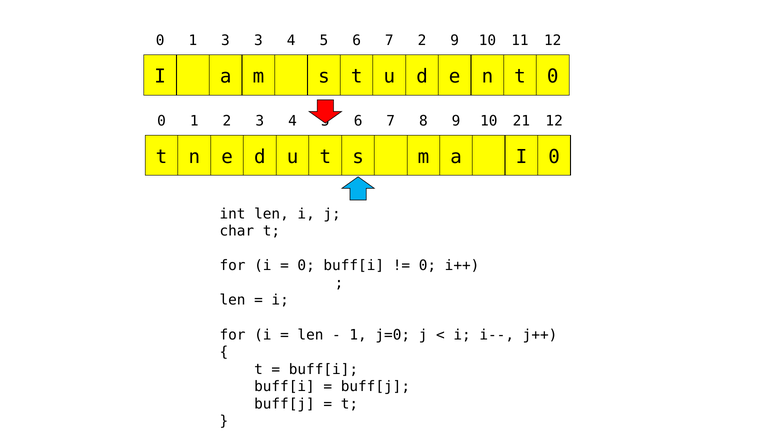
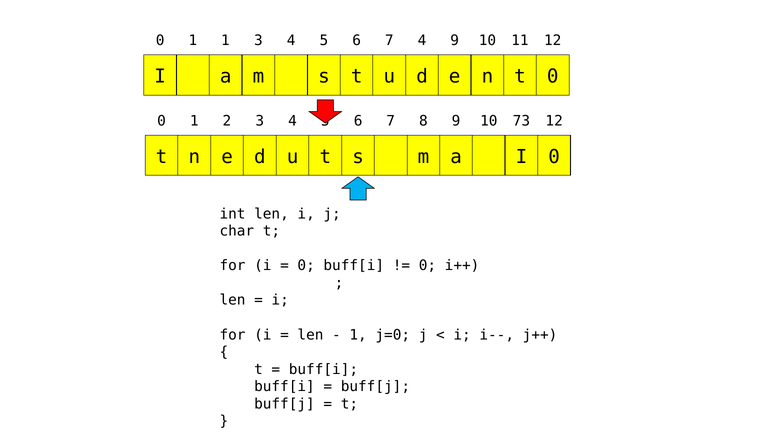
1 3: 3 -> 1
7 2: 2 -> 4
21: 21 -> 73
